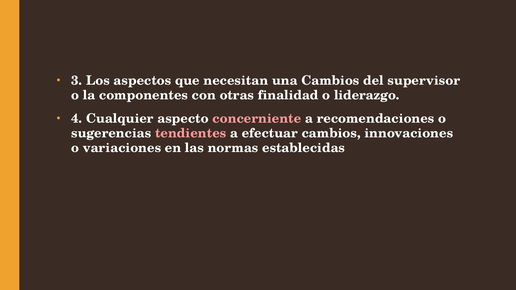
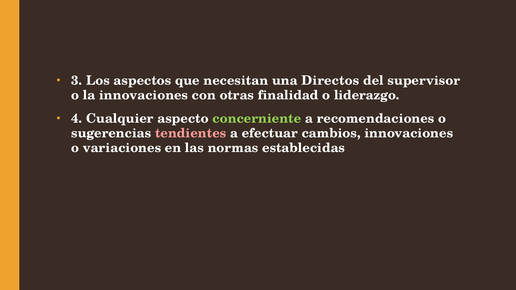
una Cambios: Cambios -> Directos
la componentes: componentes -> innovaciones
concerniente colour: pink -> light green
